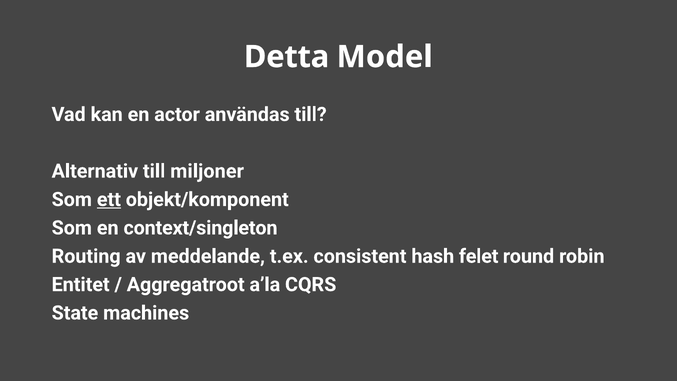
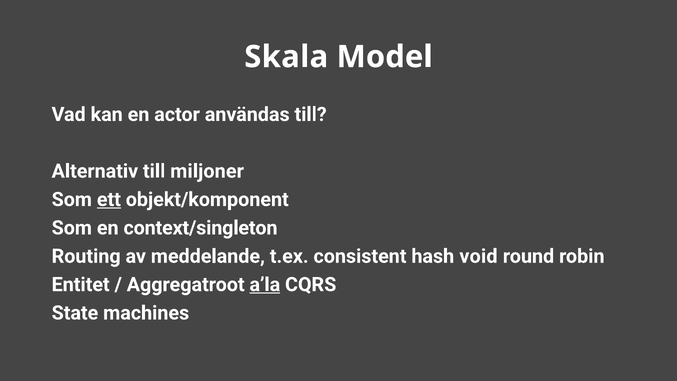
Detta: Detta -> Skala
felet: felet -> void
a’la underline: none -> present
